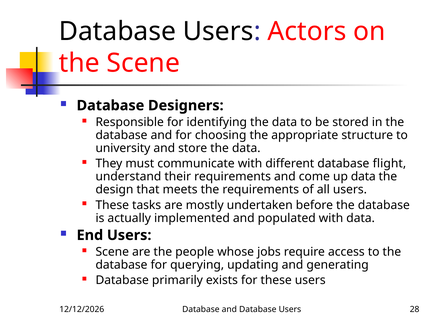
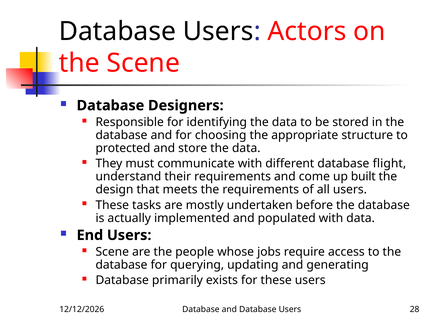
university: university -> protected
up data: data -> built
